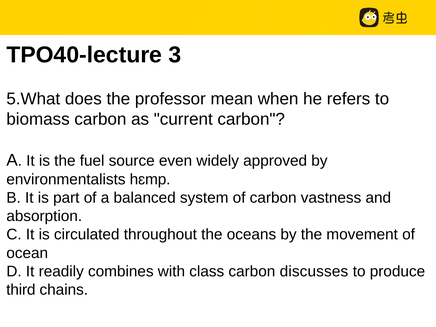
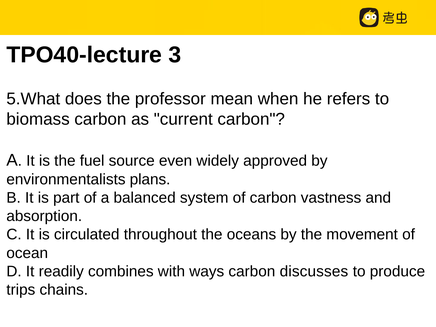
hɛmp: hɛmp -> plans
class: class -> ways
third: third -> trips
